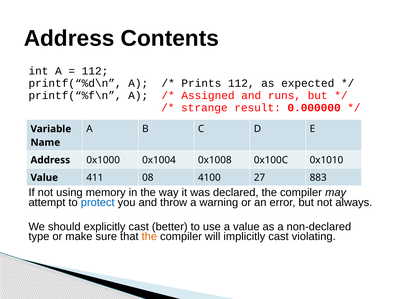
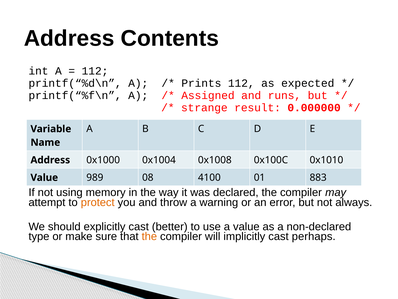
411: 411 -> 989
27: 27 -> 01
protect colour: blue -> orange
violating: violating -> perhaps
